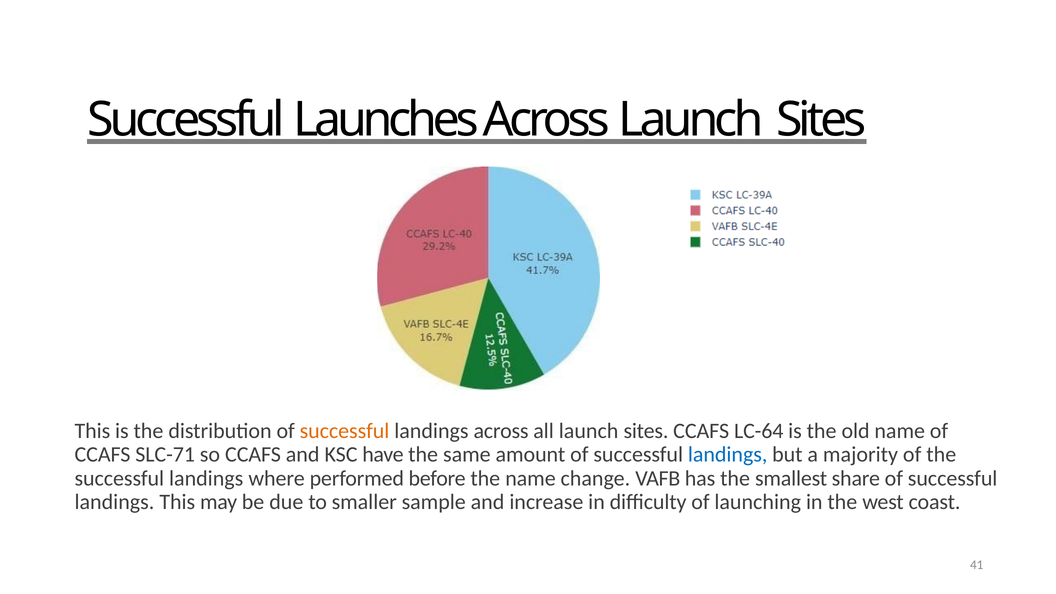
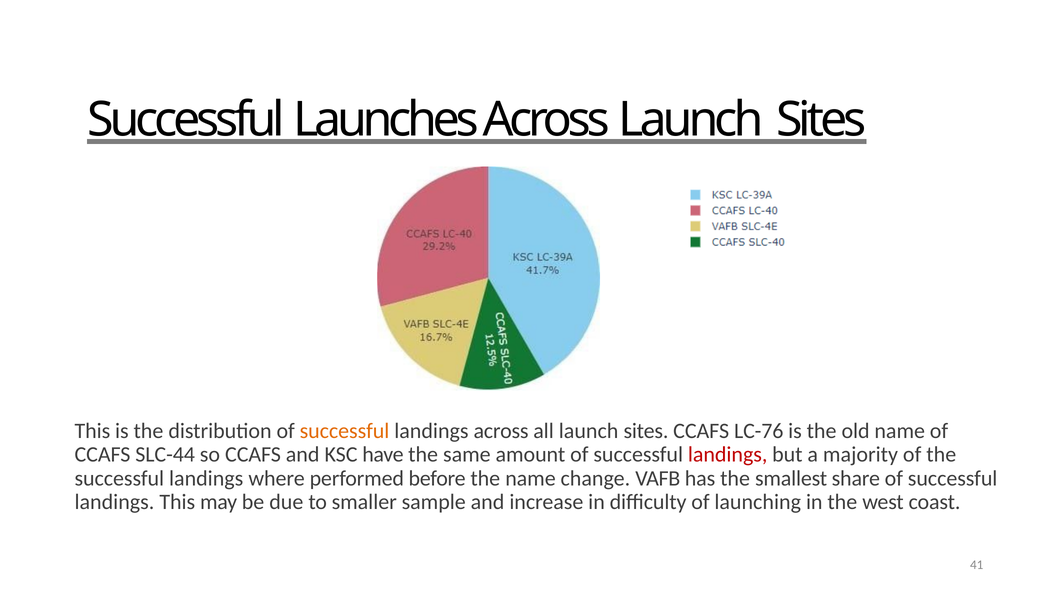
LC-64: LC-64 -> LC-76
SLC-71: SLC-71 -> SLC-44
landings at (728, 455) colour: blue -> red
